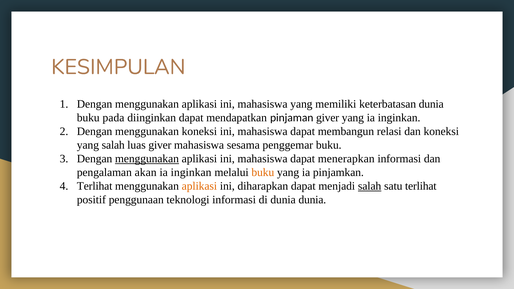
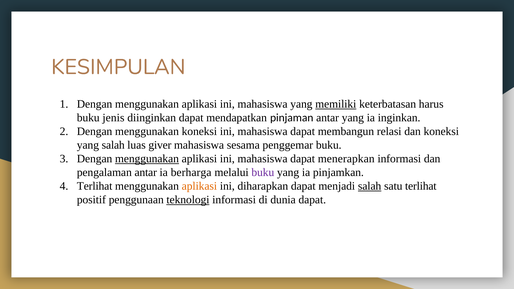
memiliki underline: none -> present
keterbatasan dunia: dunia -> harus
pada: pada -> jenis
pinjaman giver: giver -> antar
pengalaman akan: akan -> antar
inginkan at (191, 173): inginkan -> berharga
buku at (263, 173) colour: orange -> purple
teknologi underline: none -> present
dunia dunia: dunia -> dapat
